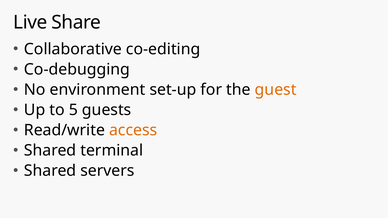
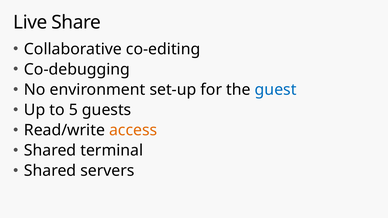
guest colour: orange -> blue
